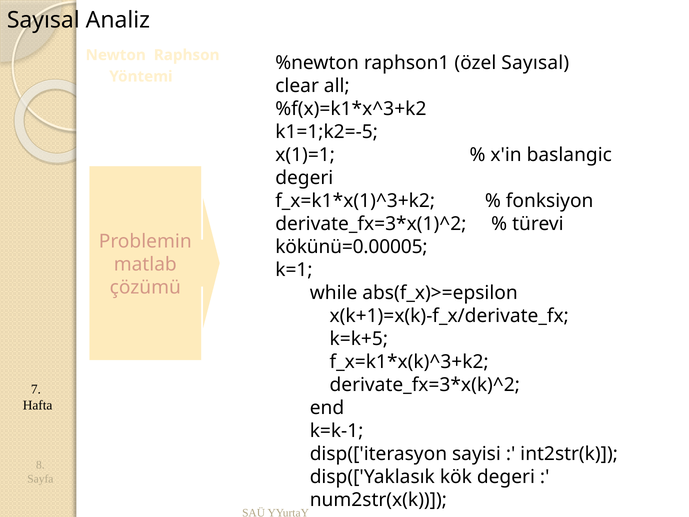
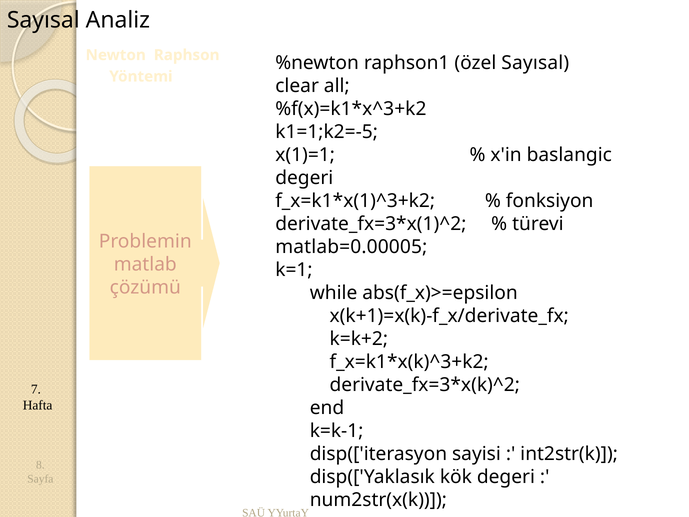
kökünü=0.00005: kökünü=0.00005 -> matlab=0.00005
k=k+5: k=k+5 -> k=k+2
